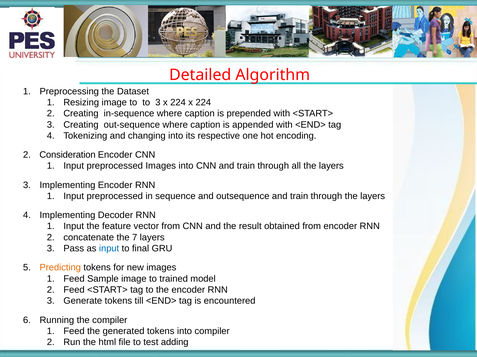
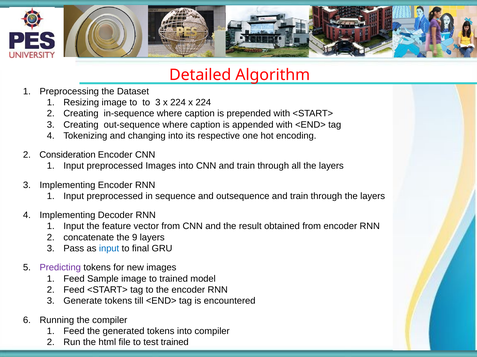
7: 7 -> 9
Predicting colour: orange -> purple
test adding: adding -> trained
